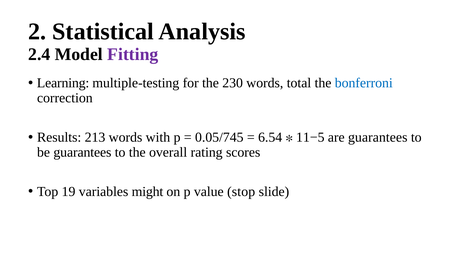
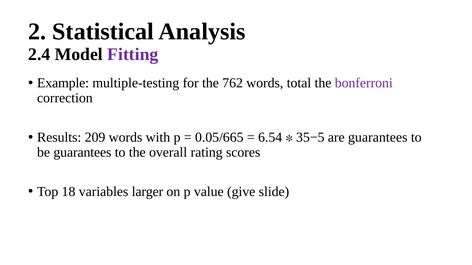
Learning: Learning -> Example
230: 230 -> 762
bonferroni colour: blue -> purple
213: 213 -> 209
0.05/745: 0.05/745 -> 0.05/665
11−5: 11−5 -> 35−5
19: 19 -> 18
might: might -> larger
stop: stop -> give
